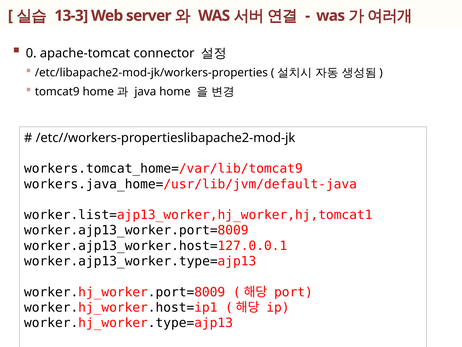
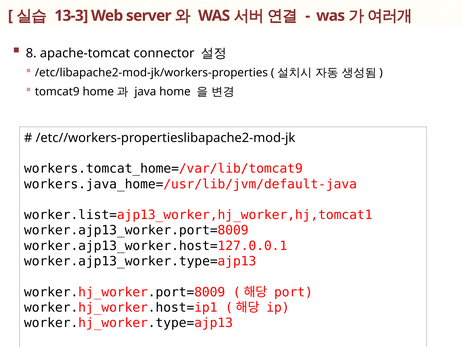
0: 0 -> 8
